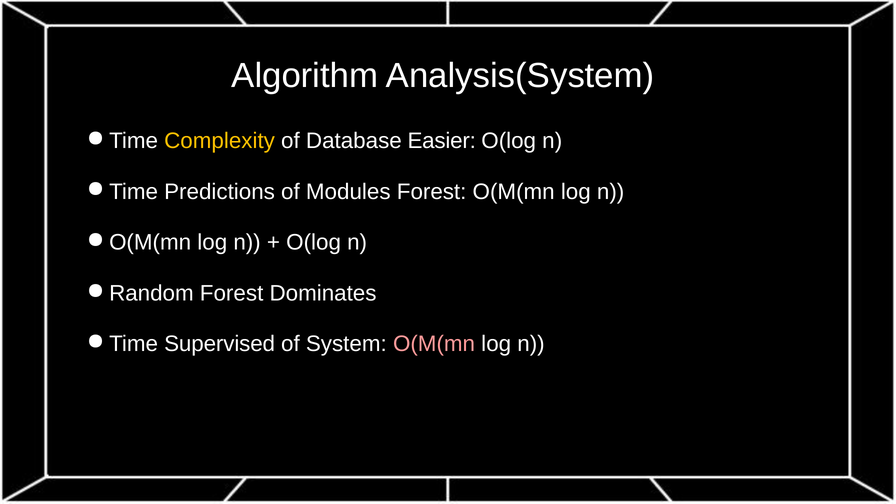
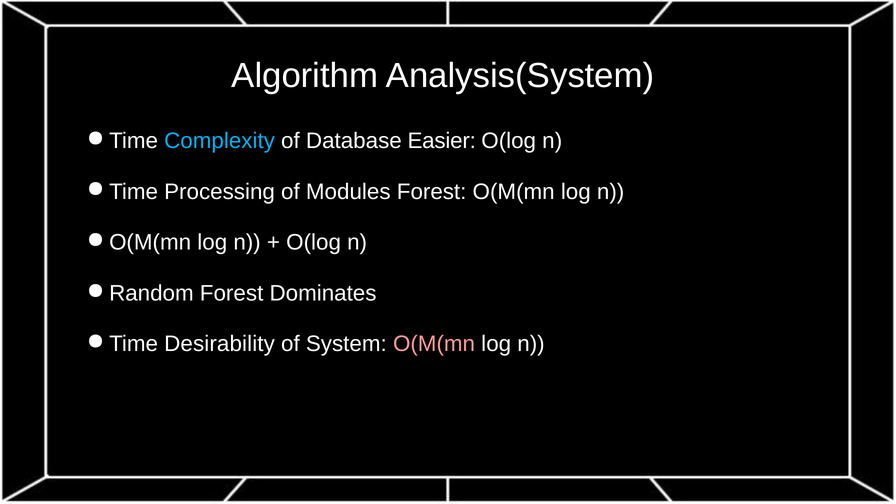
Complexity colour: yellow -> light blue
Predictions: Predictions -> Processing
Supervised: Supervised -> Desirability
